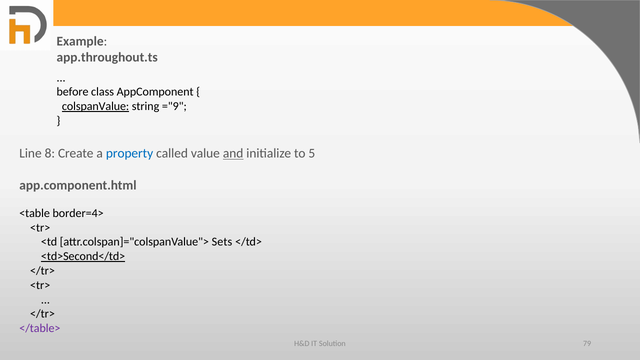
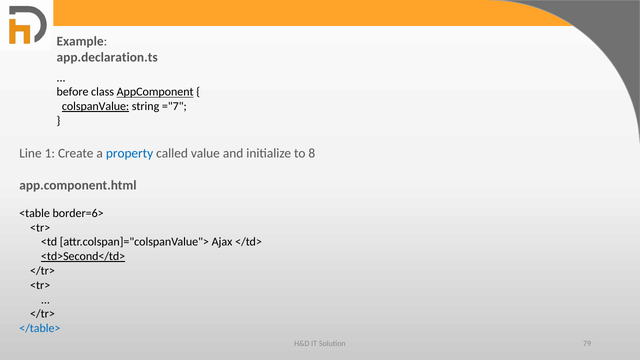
app.throughout.ts: app.throughout.ts -> app.declaration.ts
AppComponent underline: none -> present
="9: ="9 -> ="7
8: 8 -> 1
and underline: present -> none
5: 5 -> 8
border=4>: border=4> -> border=6>
Sets: Sets -> Ajax
</table> colour: purple -> blue
